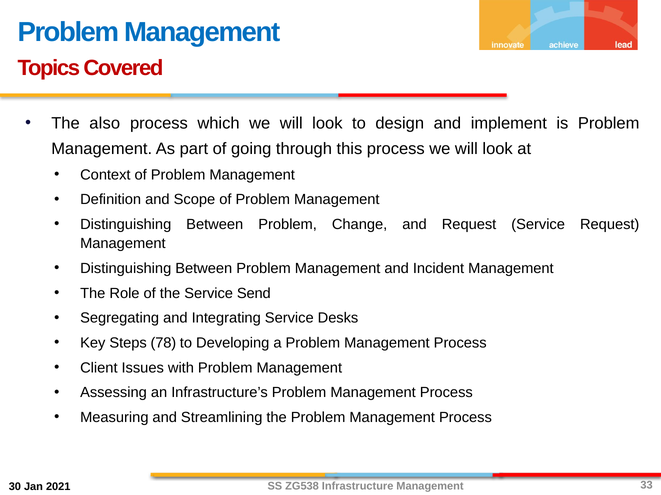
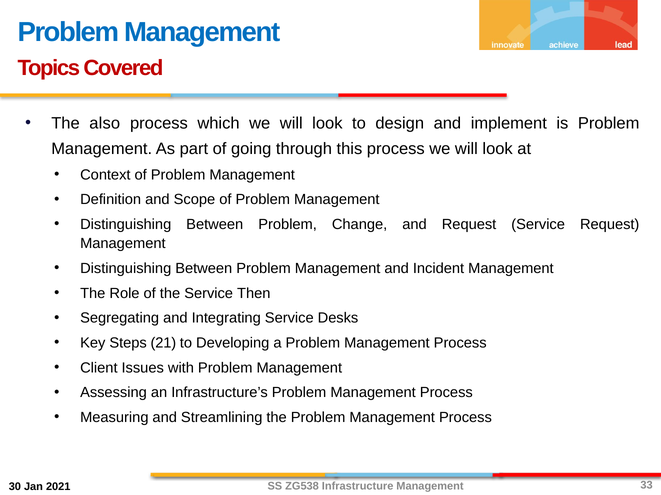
Send: Send -> Then
78: 78 -> 21
